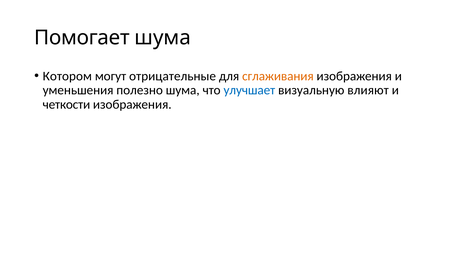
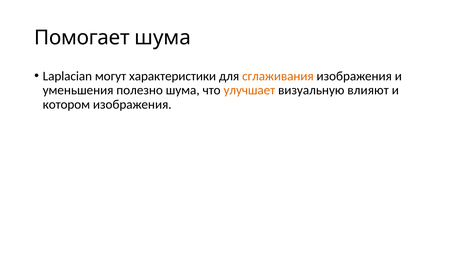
Котором: Котором -> Laplacian
отрицательные: отрицательные -> характеристики
улучшает colour: blue -> orange
четкости: четкости -> котором
